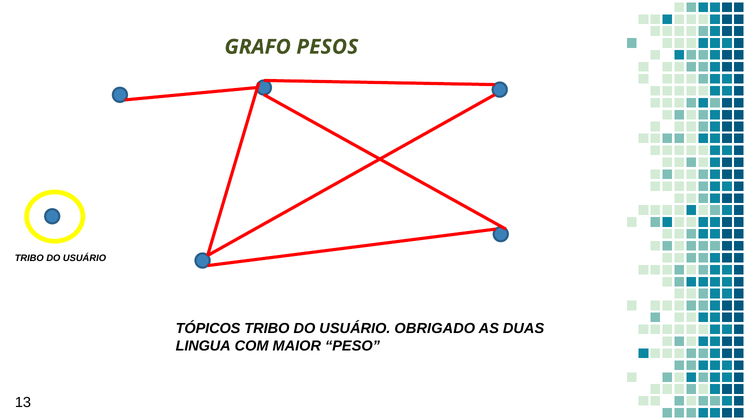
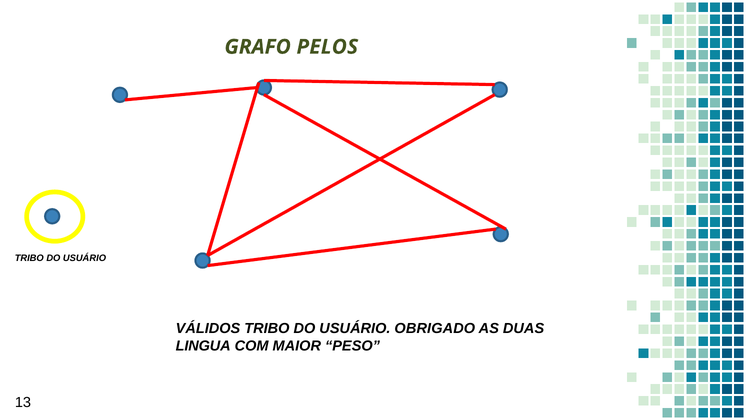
PESOS: PESOS -> PELOS
TÓPICOS: TÓPICOS -> VÁLIDOS
